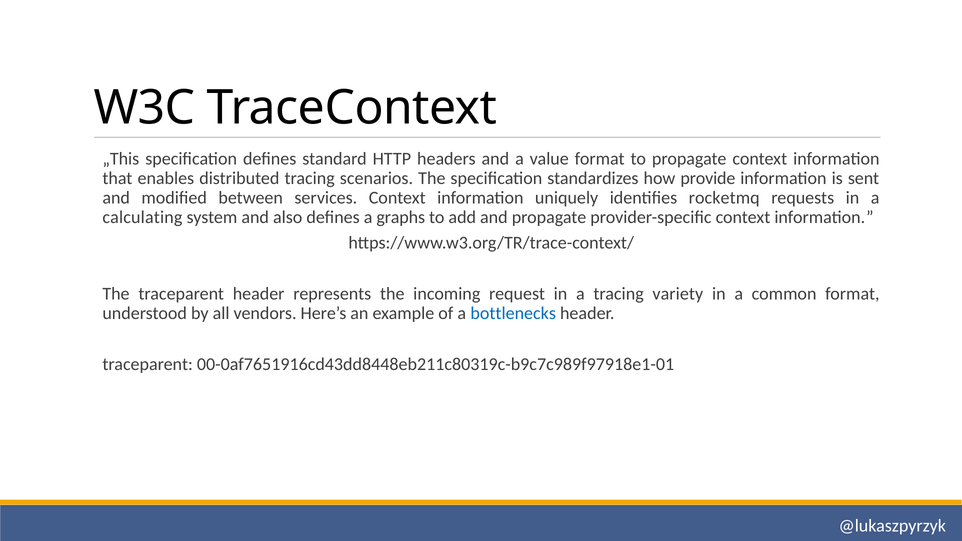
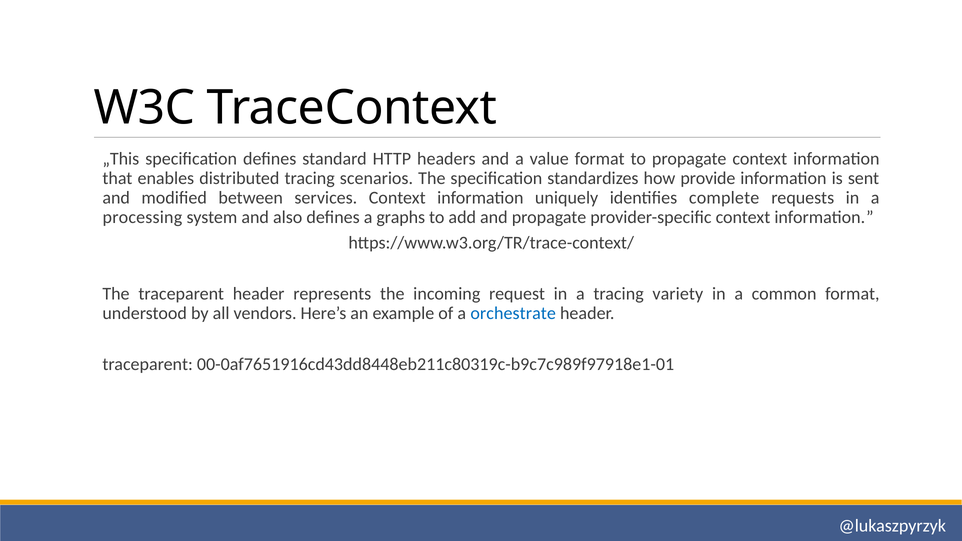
rocketmq: rocketmq -> complete
calculating: calculating -> processing
bottlenecks: bottlenecks -> orchestrate
